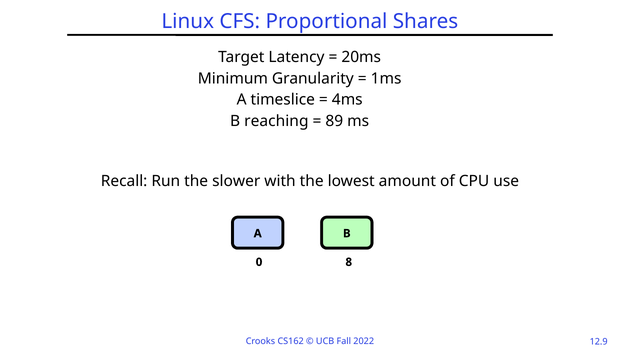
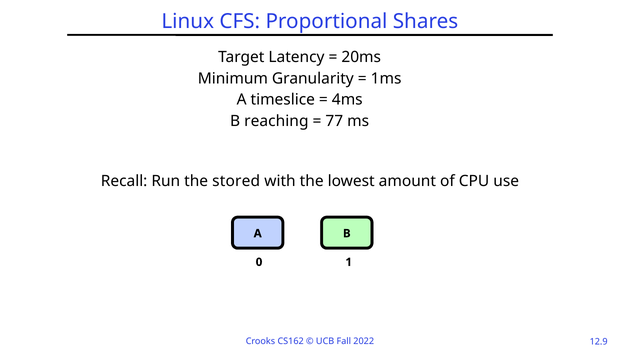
89: 89 -> 77
slower: slower -> stored
8: 8 -> 1
